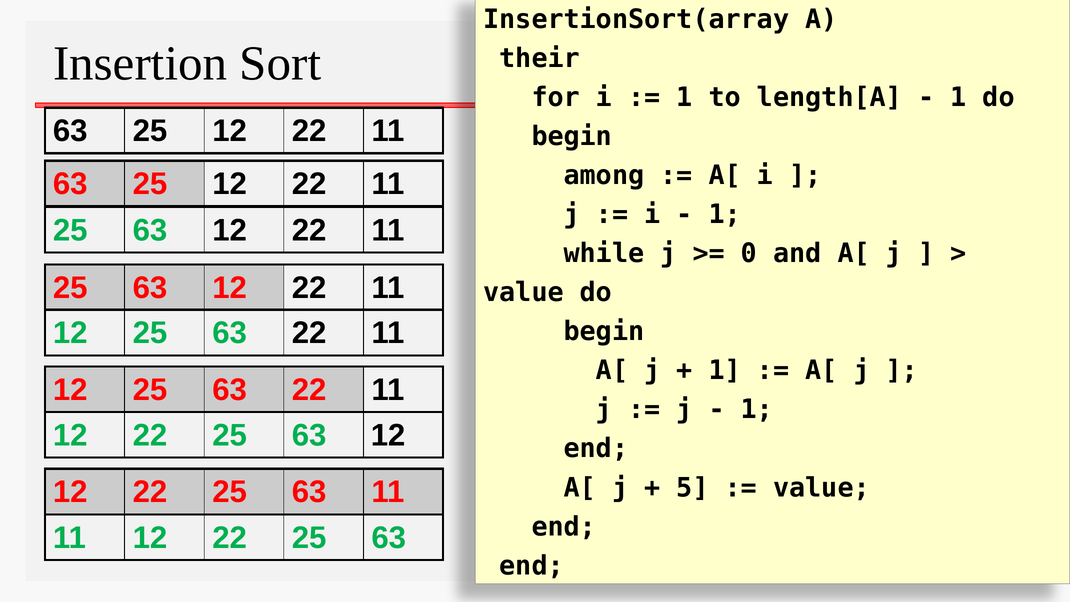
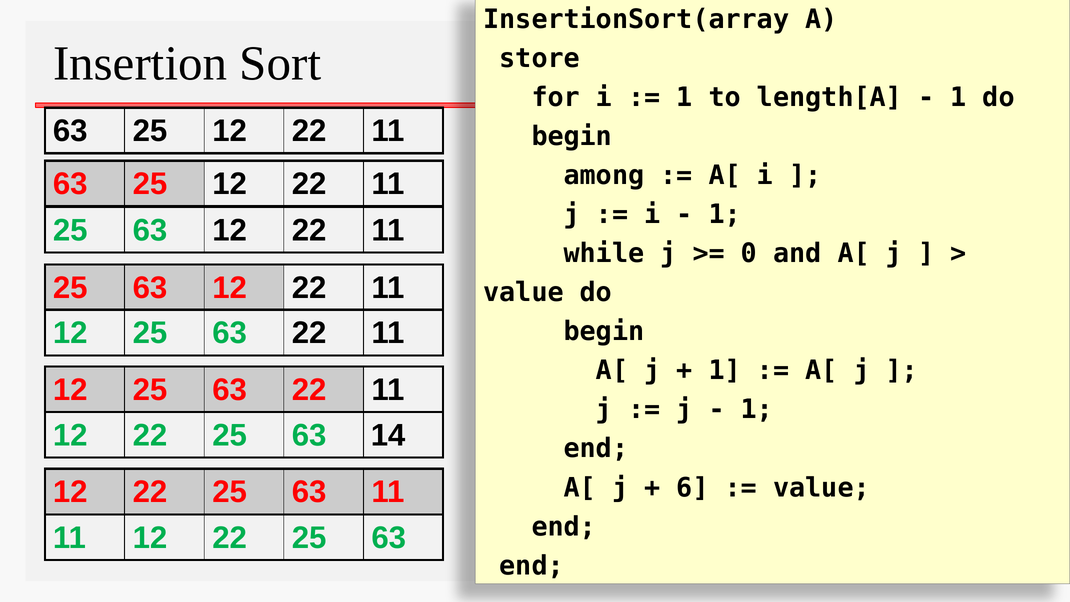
their: their -> store
22 25 63 12: 12 -> 14
5: 5 -> 6
